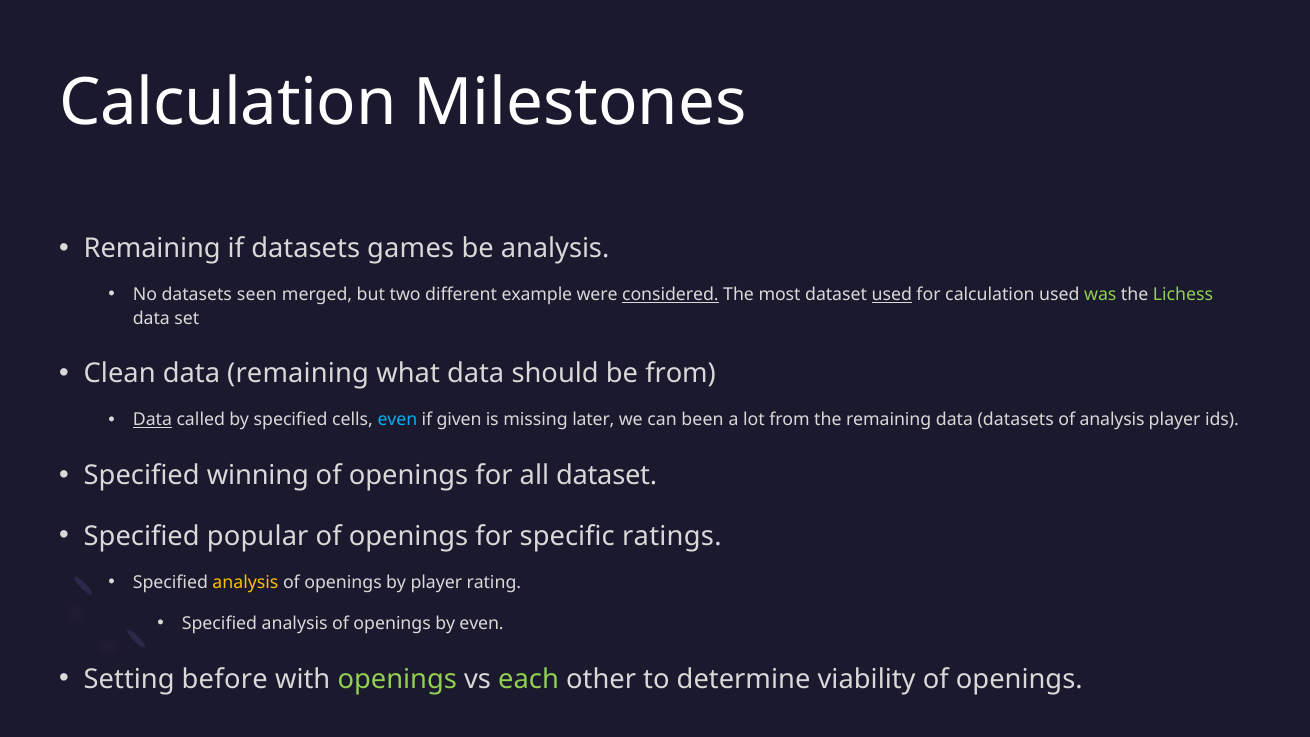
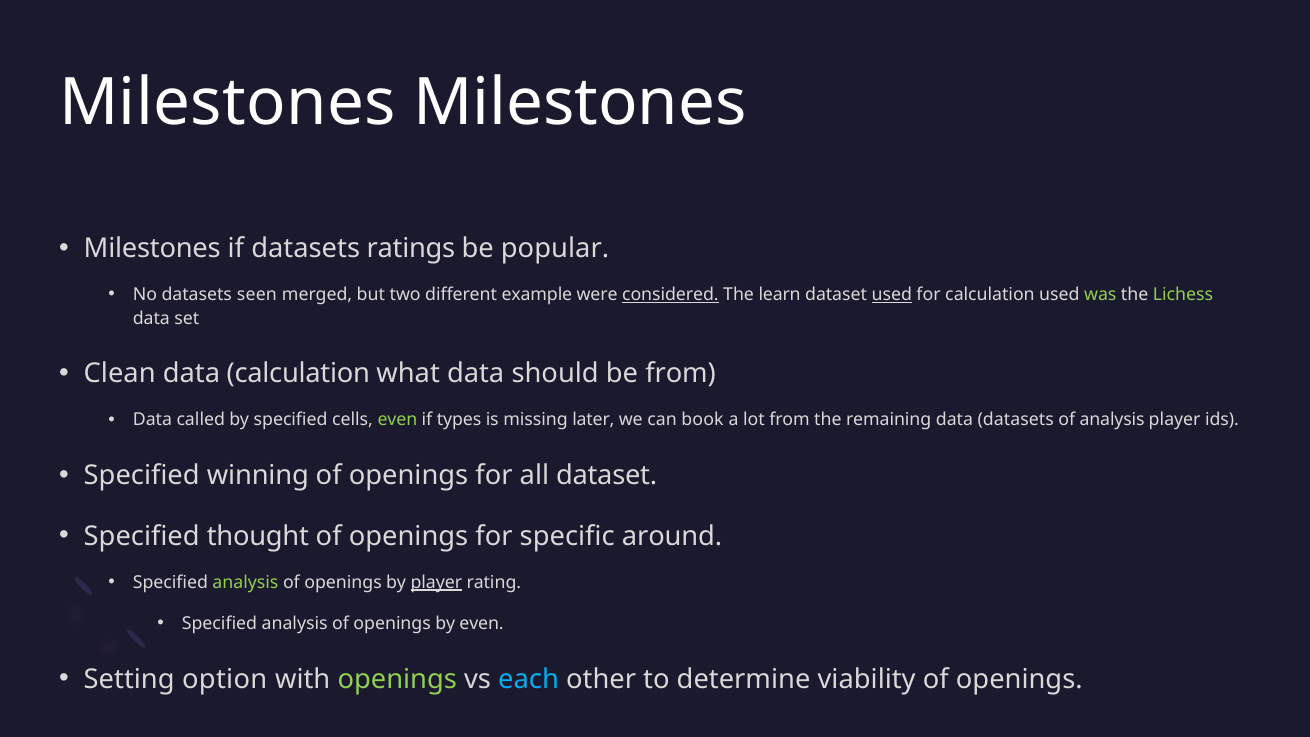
Calculation at (228, 103): Calculation -> Milestones
Remaining at (152, 249): Remaining -> Milestones
games: games -> ratings
be analysis: analysis -> popular
most: most -> learn
data remaining: remaining -> calculation
Data at (152, 420) underline: present -> none
even at (397, 420) colour: light blue -> light green
given: given -> types
been: been -> book
popular: popular -> thought
ratings: ratings -> around
analysis at (245, 582) colour: yellow -> light green
player at (436, 582) underline: none -> present
before: before -> option
each colour: light green -> light blue
